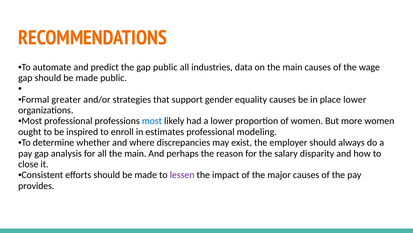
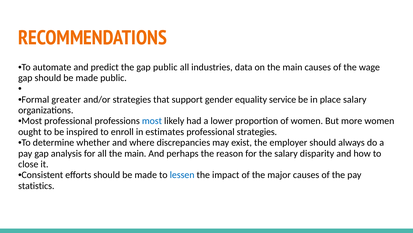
equality causes: causes -> service
place lower: lower -> salary
professional modeling: modeling -> strategies
lessen colour: purple -> blue
provides: provides -> statistics
